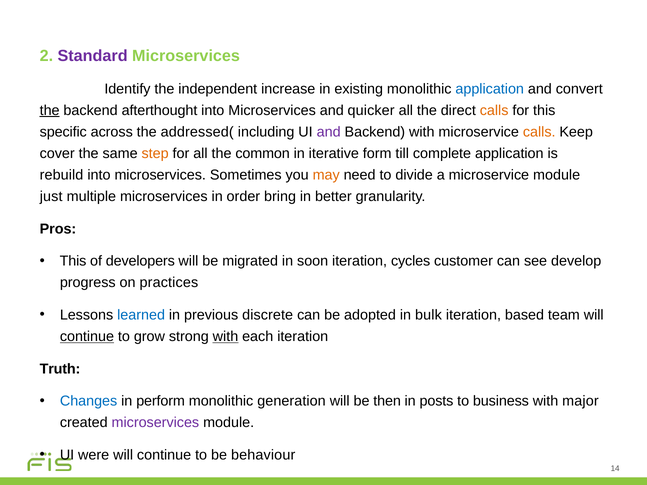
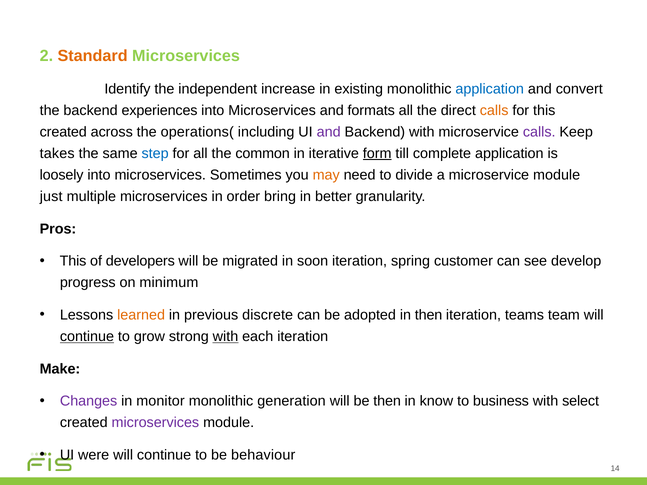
Standard colour: purple -> orange
the at (50, 110) underline: present -> none
afterthought: afterthought -> experiences
quicker: quicker -> formats
specific at (63, 132): specific -> created
addressed(: addressed( -> operations(
calls at (539, 132) colour: orange -> purple
cover: cover -> takes
step colour: orange -> blue
form underline: none -> present
rebuild: rebuild -> loosely
cycles: cycles -> spring
practices: practices -> minimum
learned colour: blue -> orange
in bulk: bulk -> then
based: based -> teams
Truth: Truth -> Make
Changes colour: blue -> purple
perform: perform -> monitor
posts: posts -> know
major: major -> select
